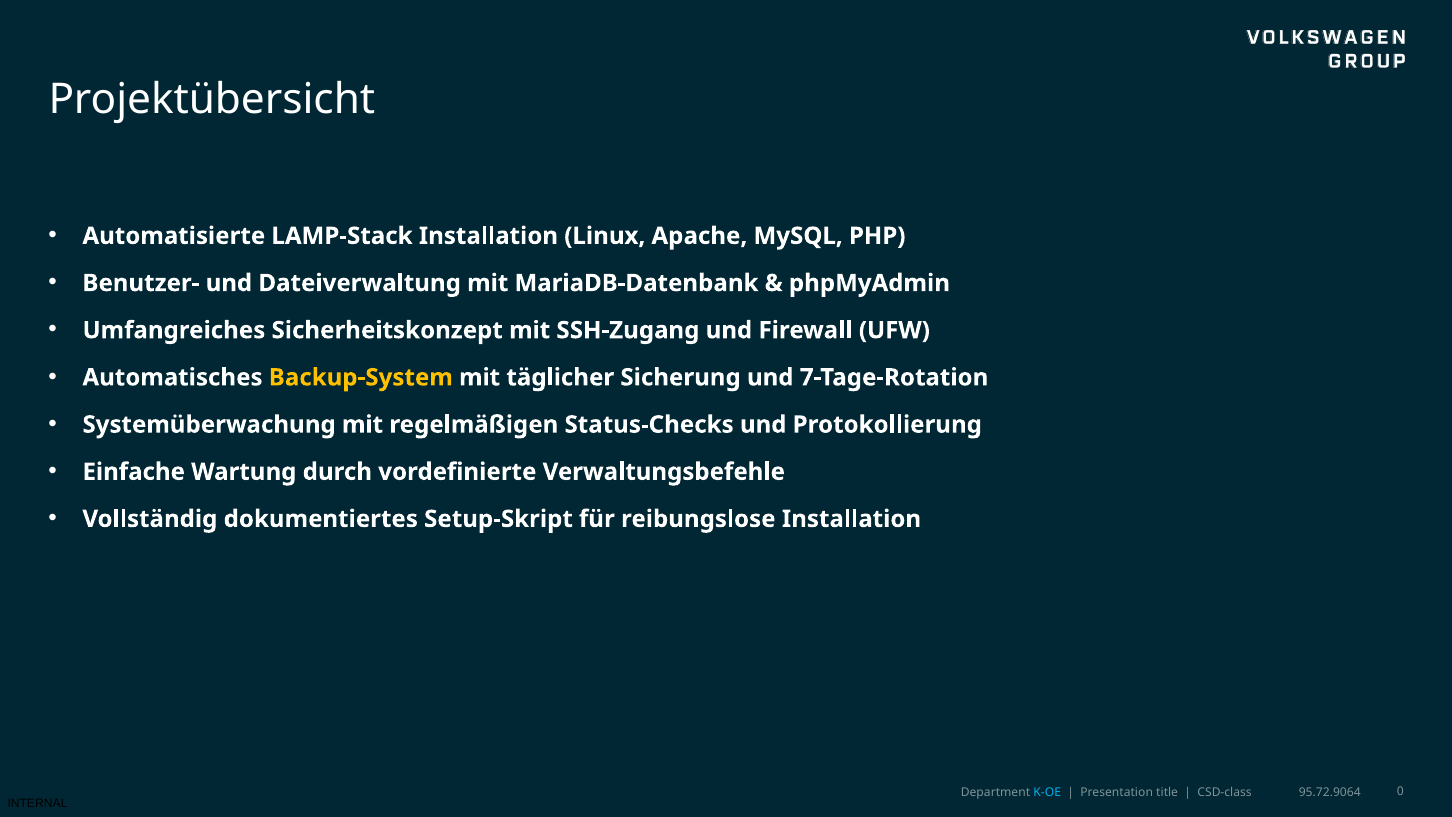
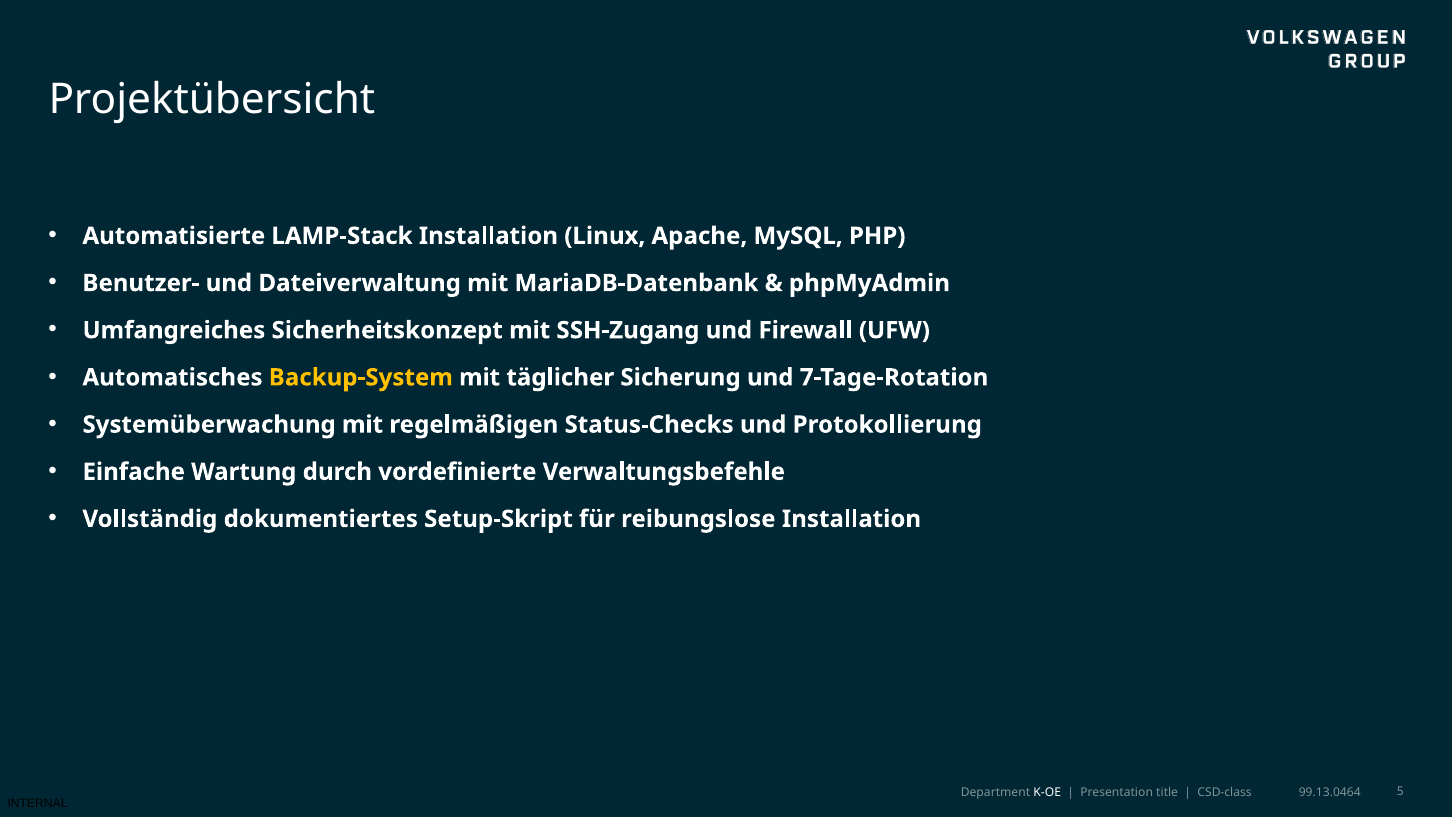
95.72.9064: 95.72.9064 -> 99.13.0464
K-OE colour: light blue -> white
0: 0 -> 5
